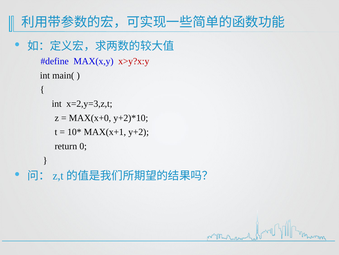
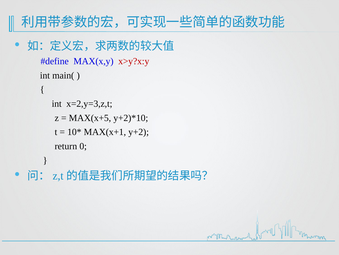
MAX(x+0: MAX(x+0 -> MAX(x+5
